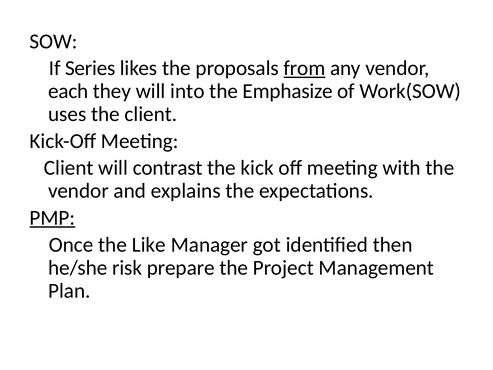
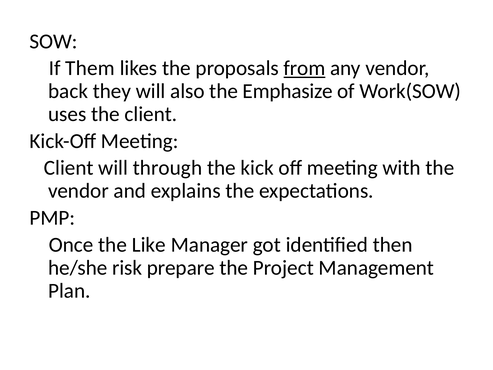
Series: Series -> Them
each: each -> back
into: into -> also
contrast: contrast -> through
PMP underline: present -> none
